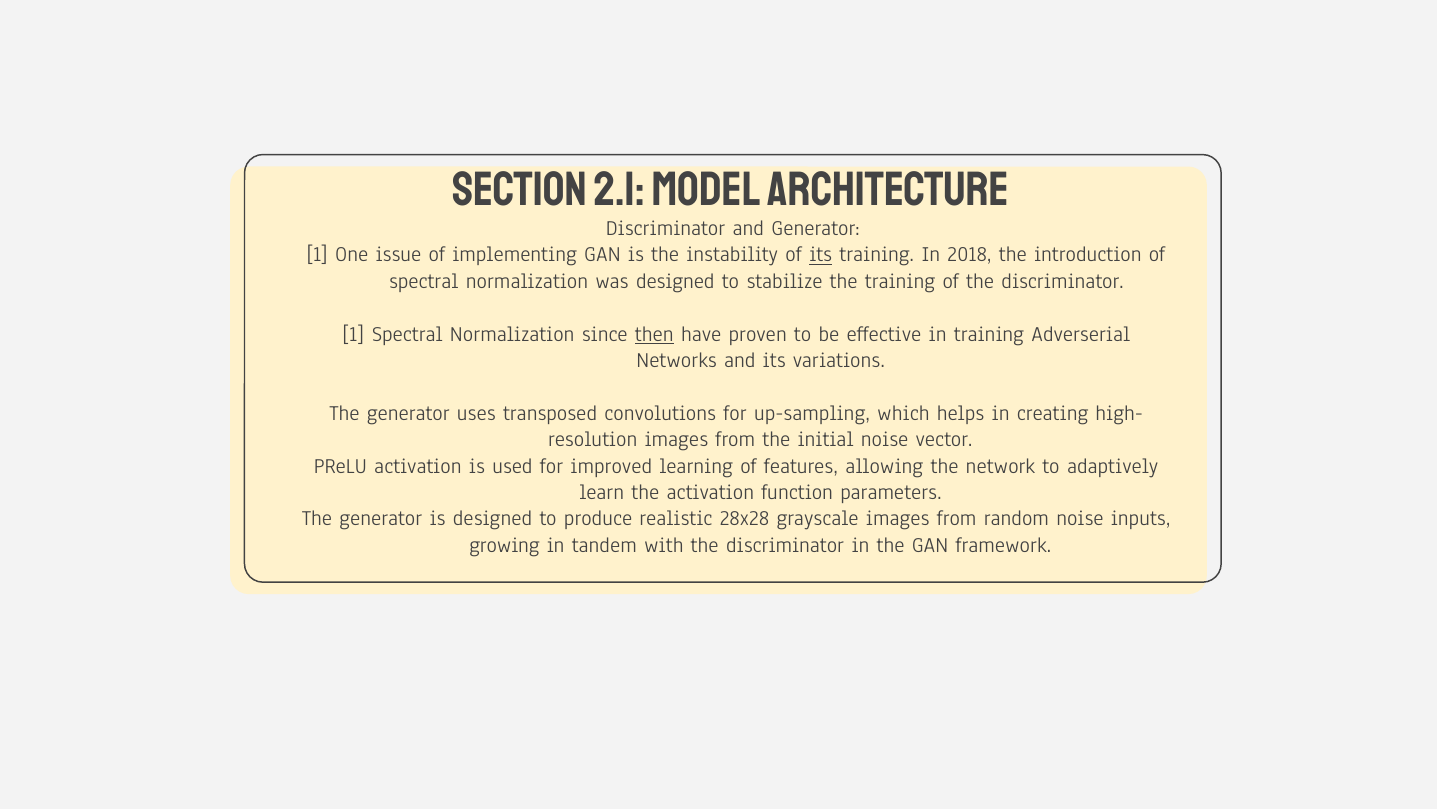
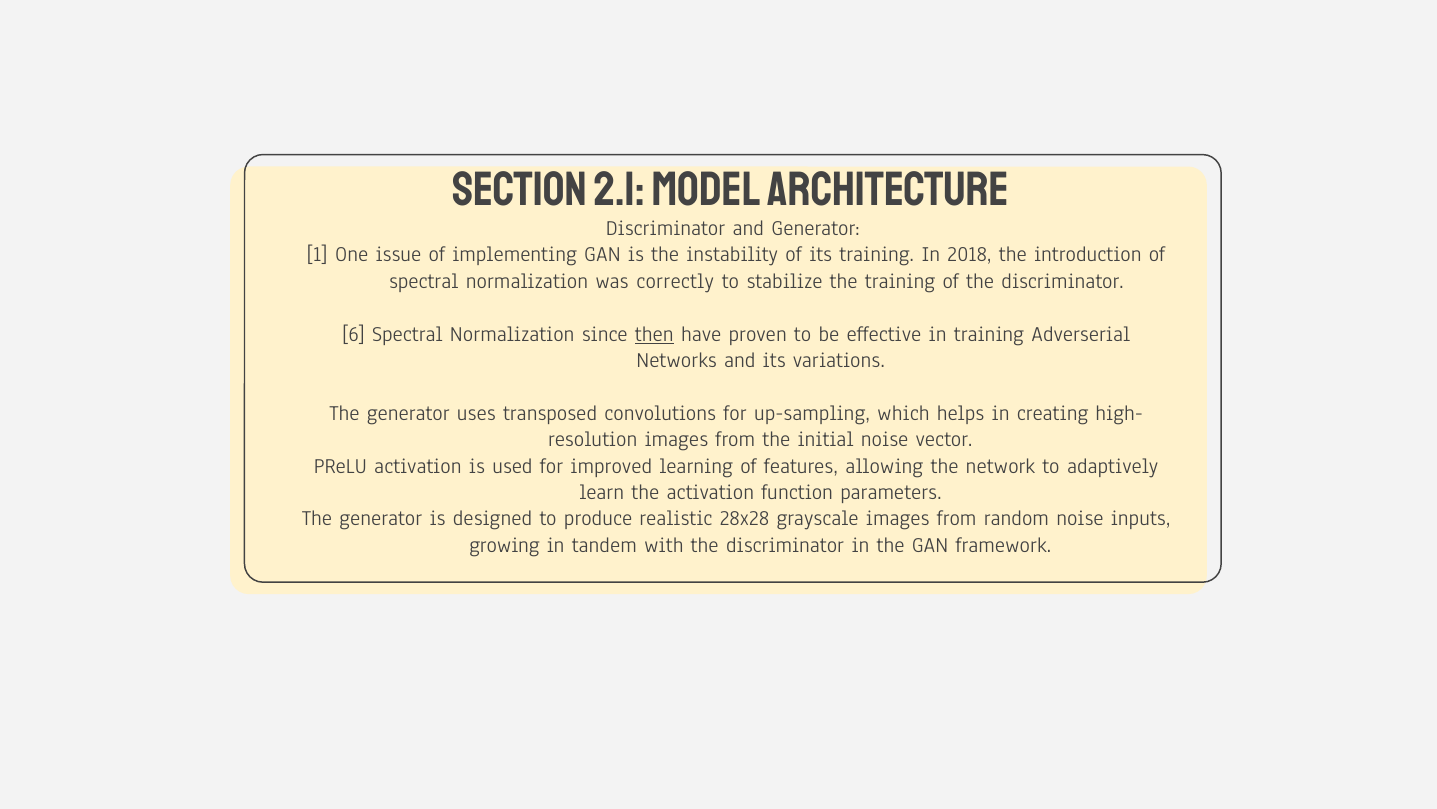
its at (821, 255) underline: present -> none
was designed: designed -> correctly
1 at (353, 334): 1 -> 6
